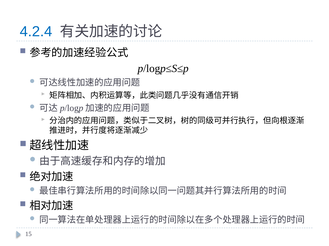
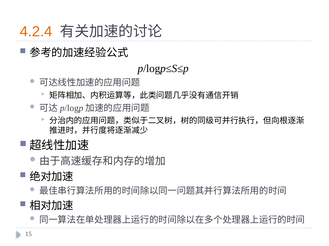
4.2.4 colour: blue -> orange
